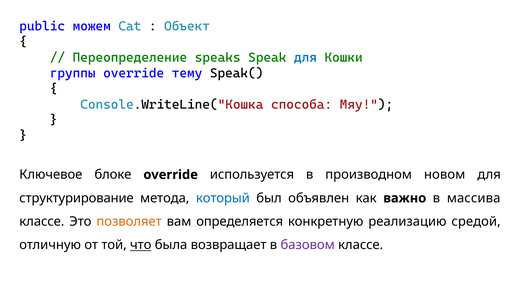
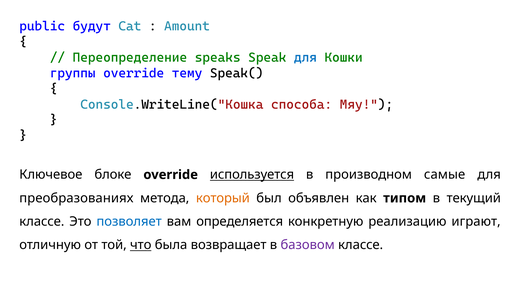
можем: можем -> будут
Объект: Объект -> Amount
используется underline: none -> present
новом: новом -> самые
структурирование: структурирование -> преобразованиях
который colour: blue -> orange
важно: важно -> типом
массива: массива -> текущий
позволяет colour: orange -> blue
средой: средой -> играют
